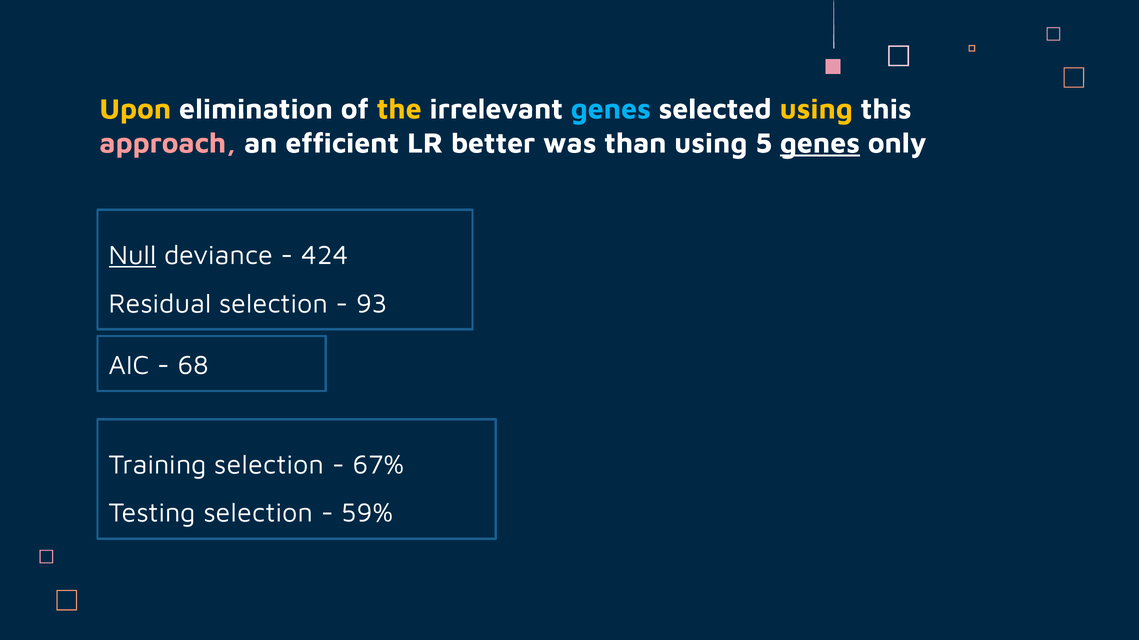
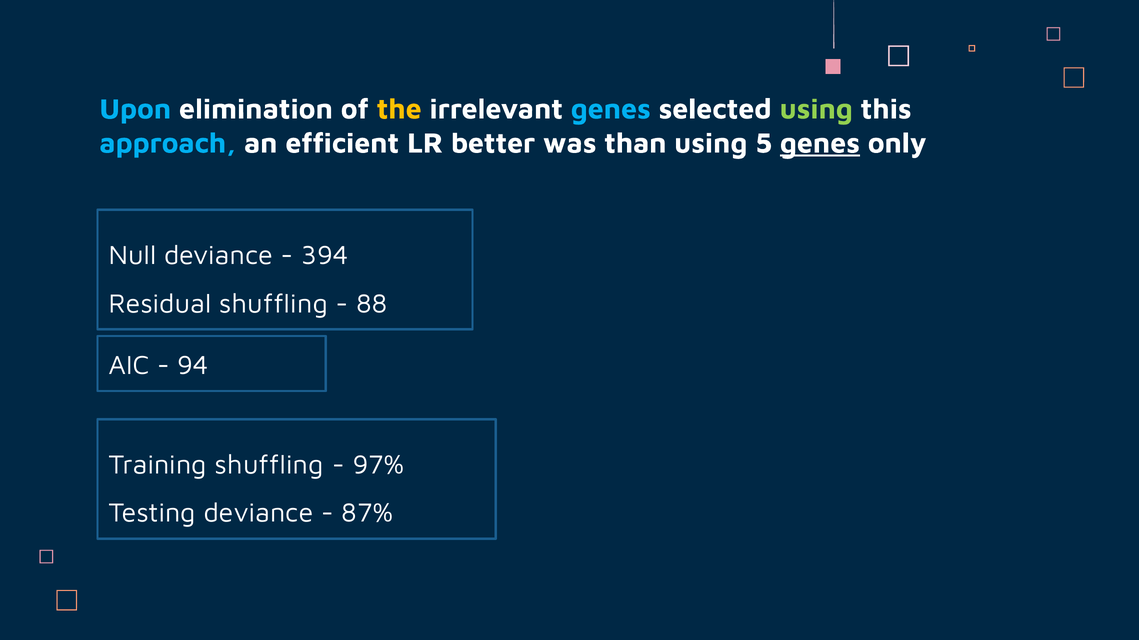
Upon colour: yellow -> light blue
using at (816, 109) colour: yellow -> light green
approach colour: pink -> light blue
Null underline: present -> none
424: 424 -> 394
Residual selection: selection -> shuffling
93: 93 -> 88
68: 68 -> 94
Training selection: selection -> shuffling
67%: 67% -> 97%
Testing selection: selection -> deviance
59%: 59% -> 87%
